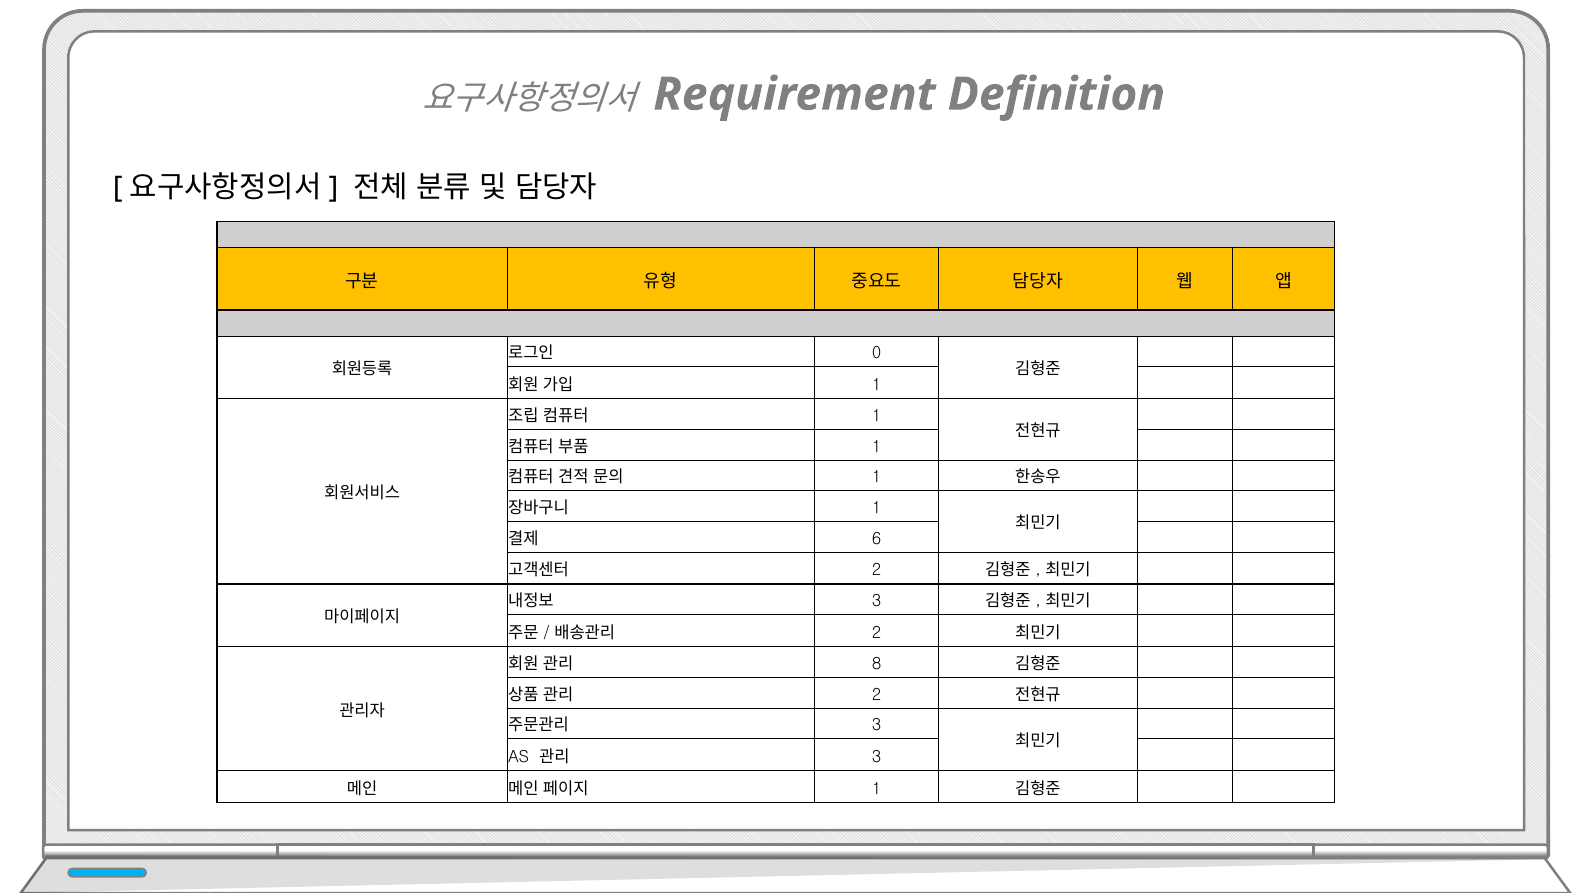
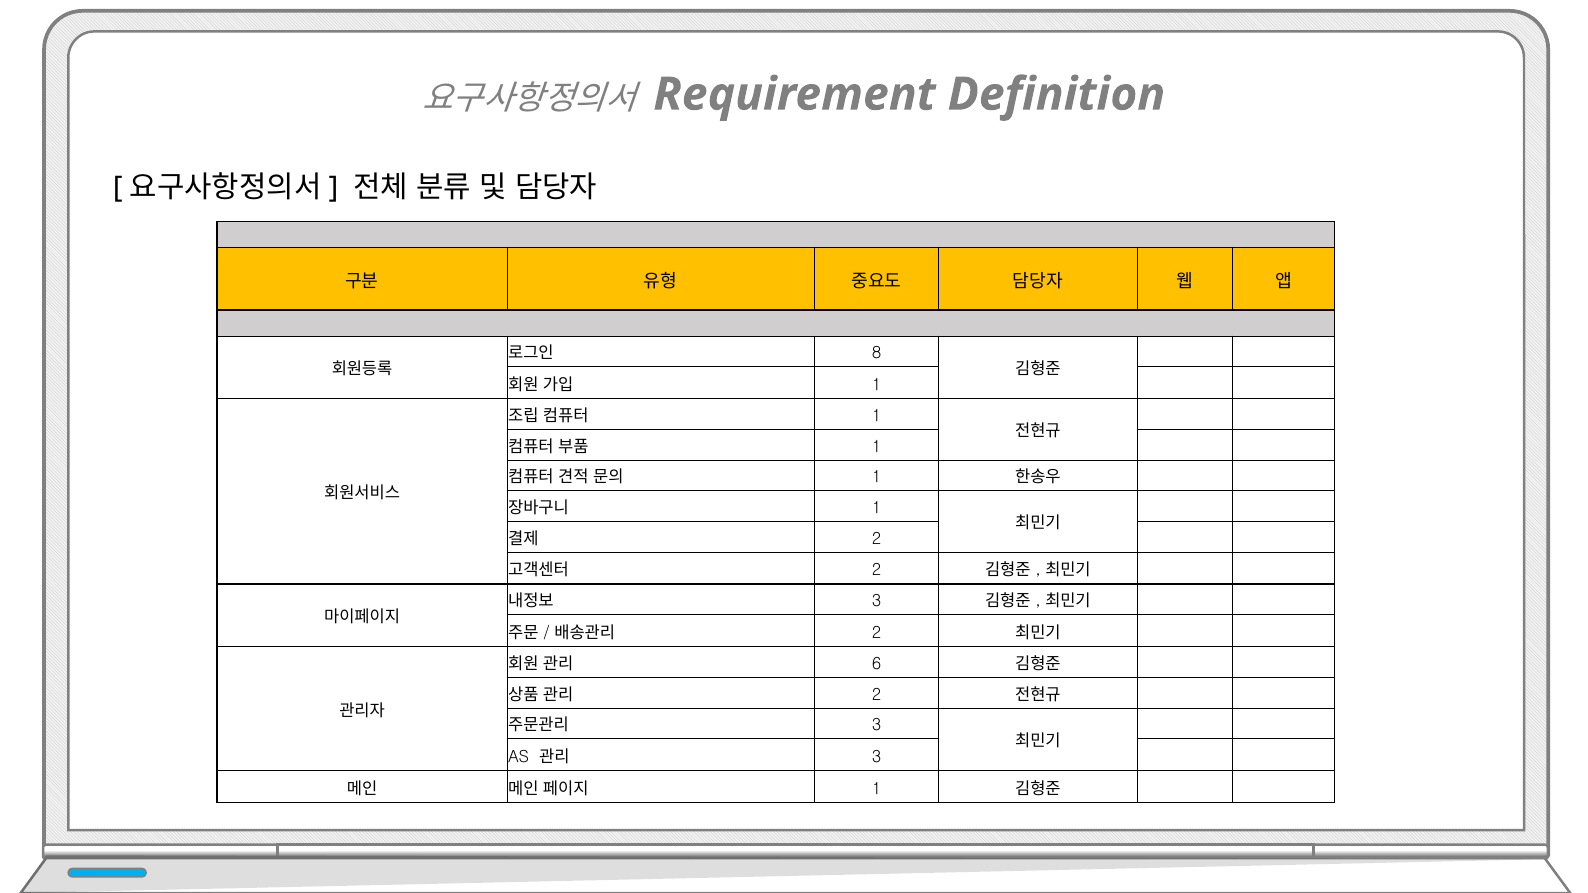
0: 0 -> 8
6 at (877, 539): 6 -> 2
8: 8 -> 6
